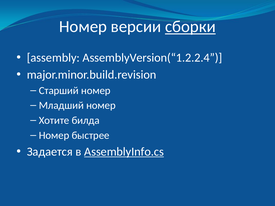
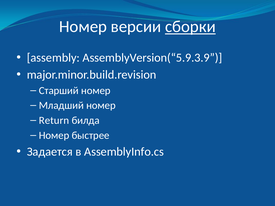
AssemblyVersion(“1.2.2.4: AssemblyVersion(“1.2.2.4 -> AssemblyVersion(“5.9.3.9
Хотите: Хотите -> Return
AssemblyInfo.cs underline: present -> none
